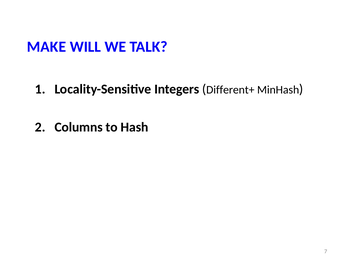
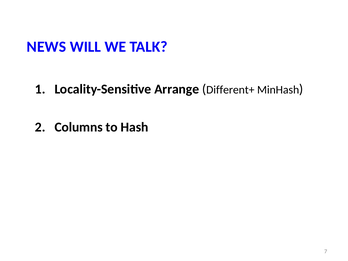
MAKE: MAKE -> NEWS
Integers: Integers -> Arrange
